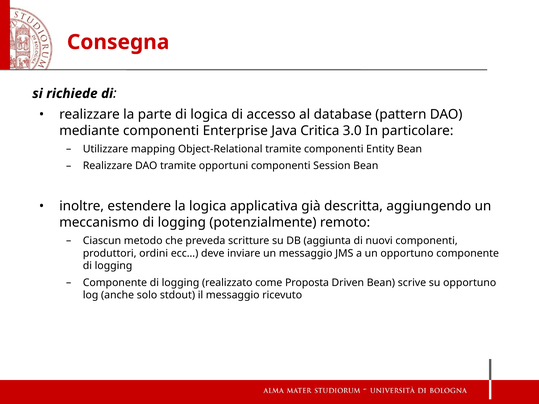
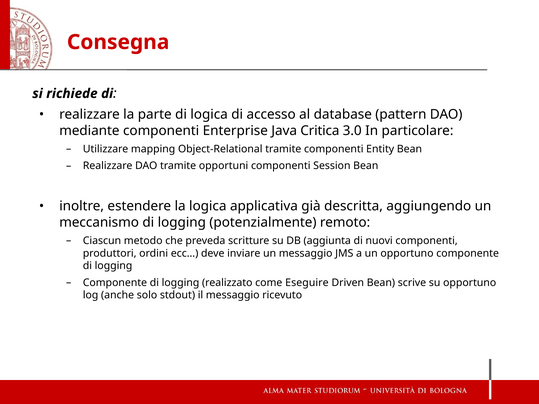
Proposta: Proposta -> Eseguire
